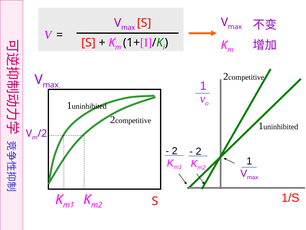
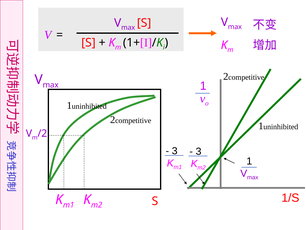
2 at (175, 151): 2 -> 3
2 at (199, 151): 2 -> 3
